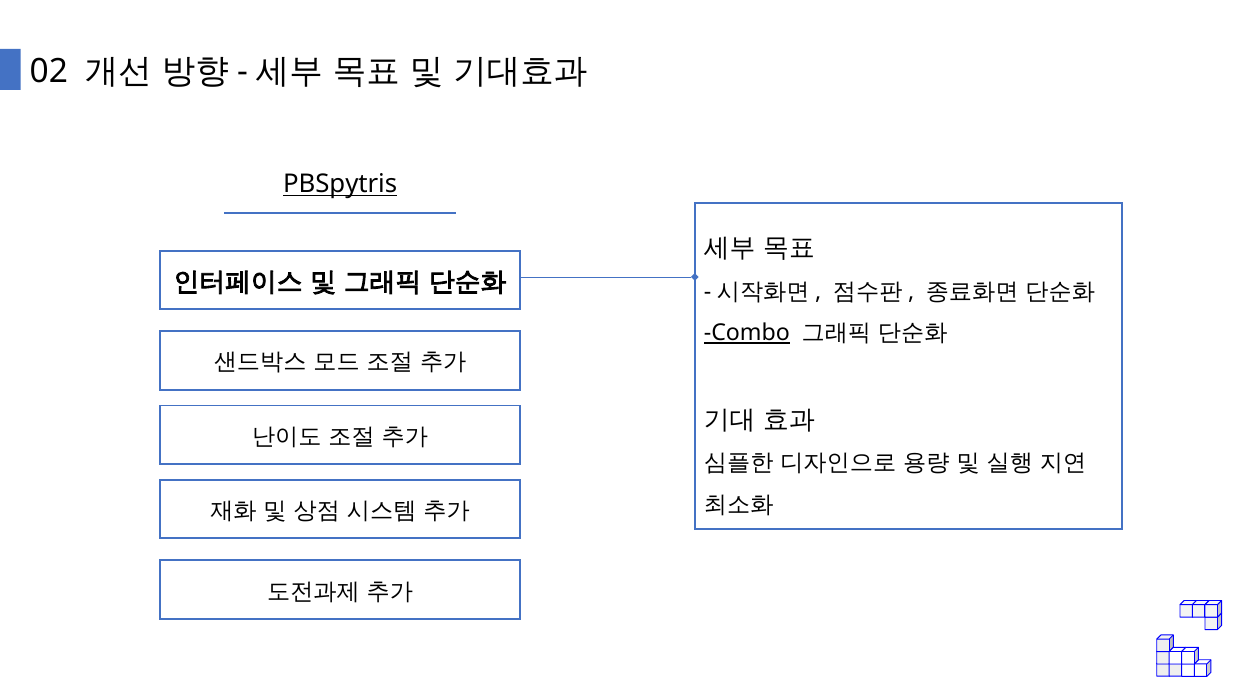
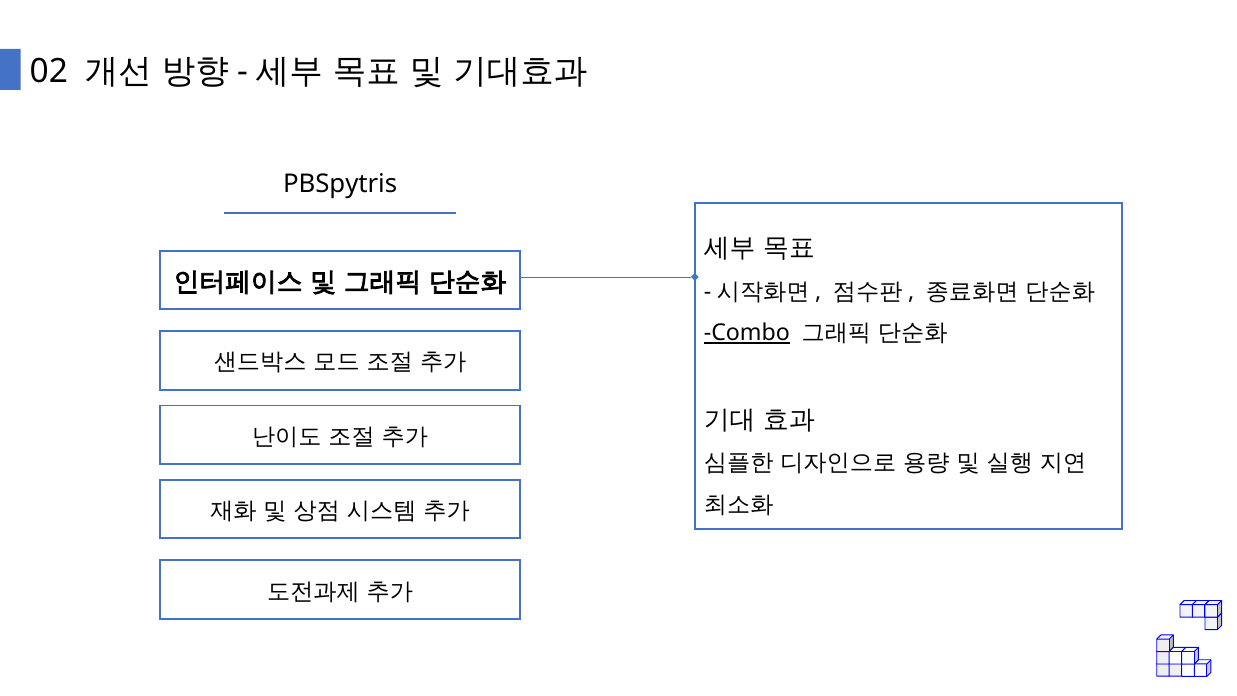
PBSpytris underline: present -> none
